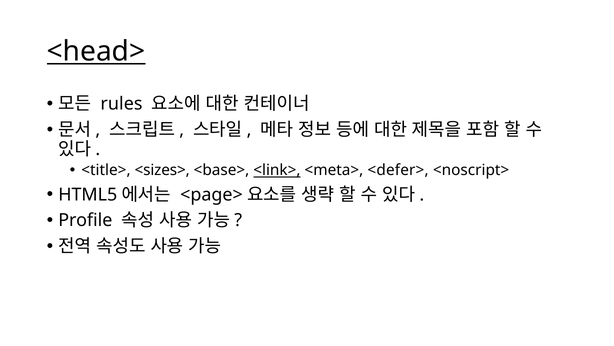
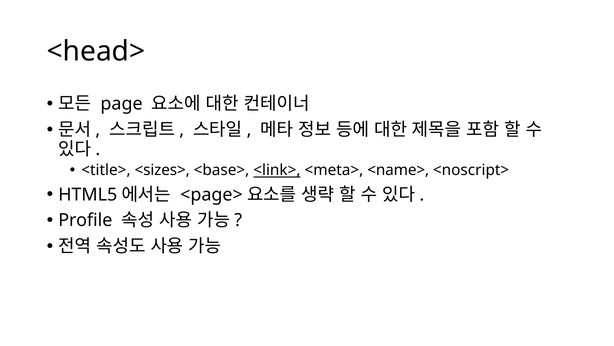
<head> underline: present -> none
rules: rules -> page
<defer>: <defer> -> <name>
